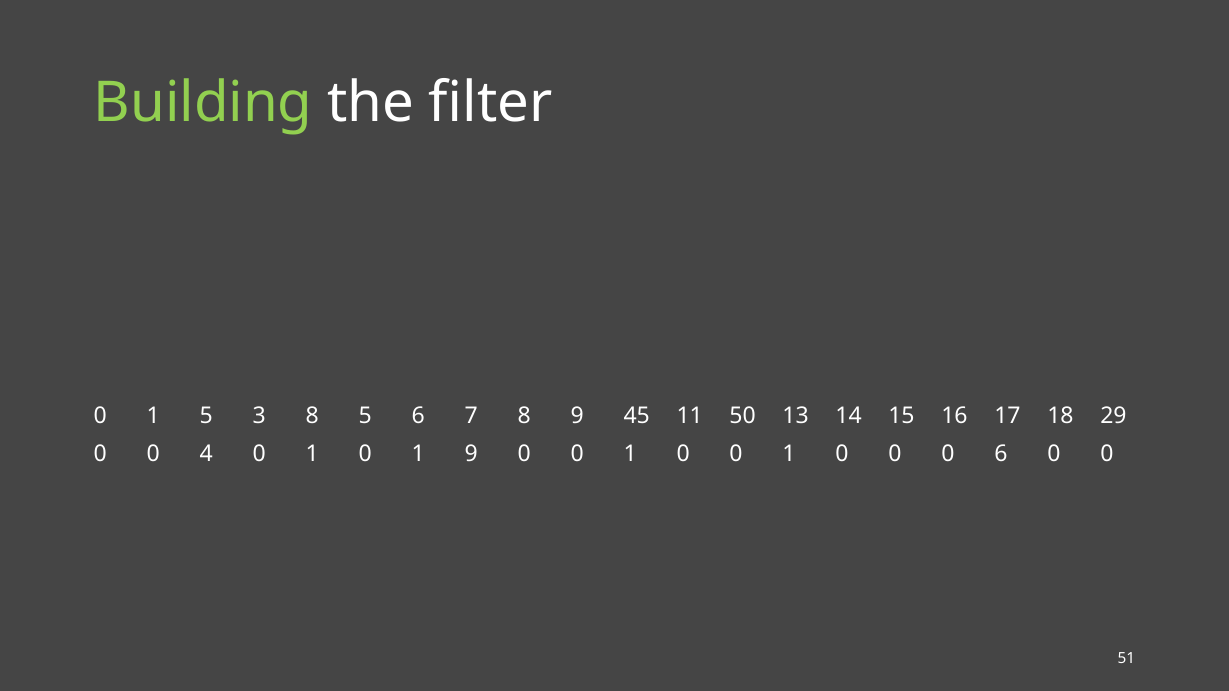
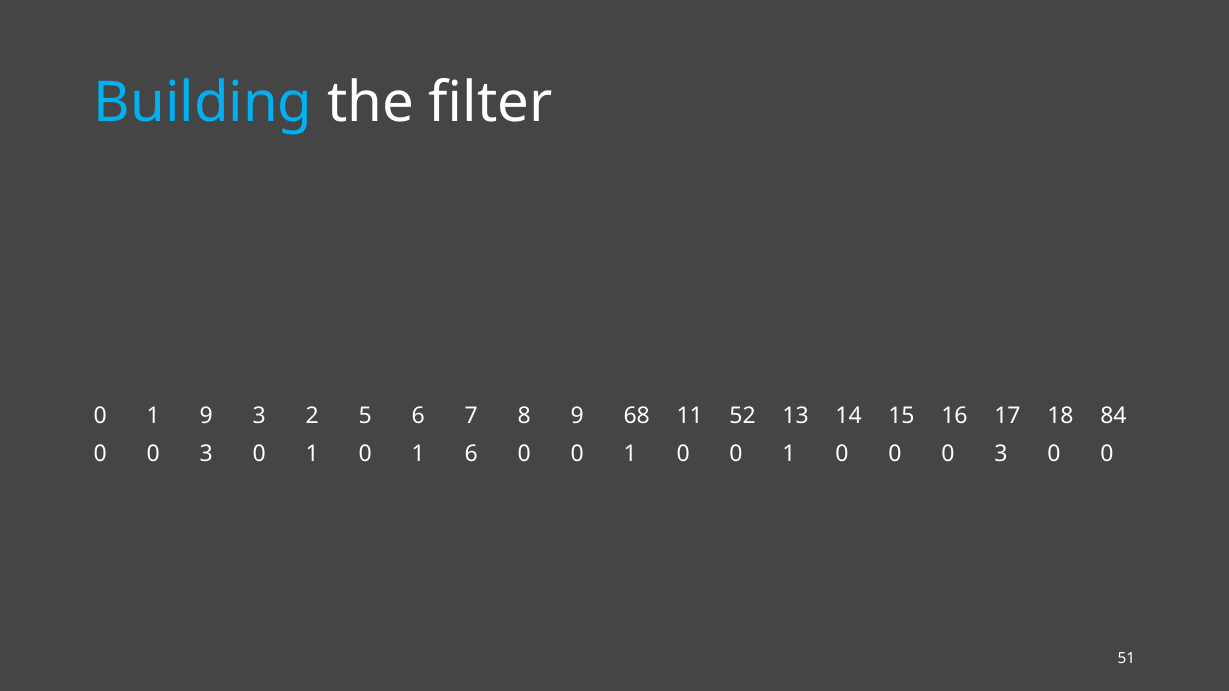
Building colour: light green -> light blue
1 5: 5 -> 9
3 8: 8 -> 2
45: 45 -> 68
50: 50 -> 52
29: 29 -> 84
4 at (206, 454): 4 -> 3
1 9: 9 -> 6
0 0 0 6: 6 -> 3
